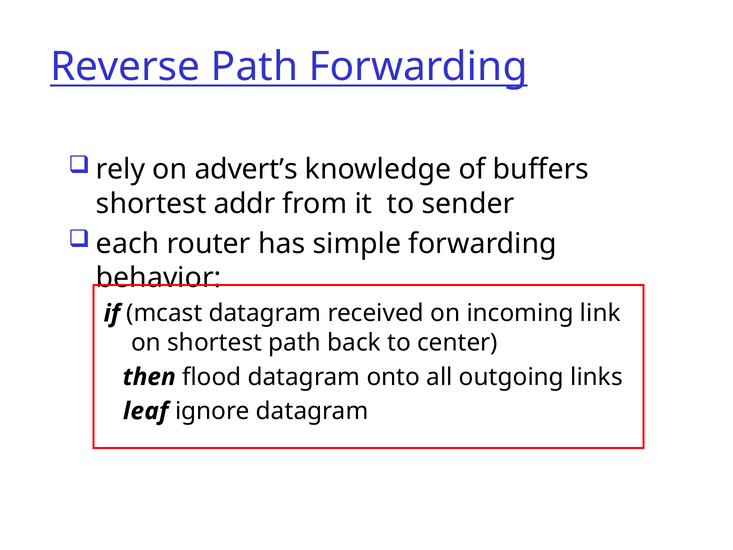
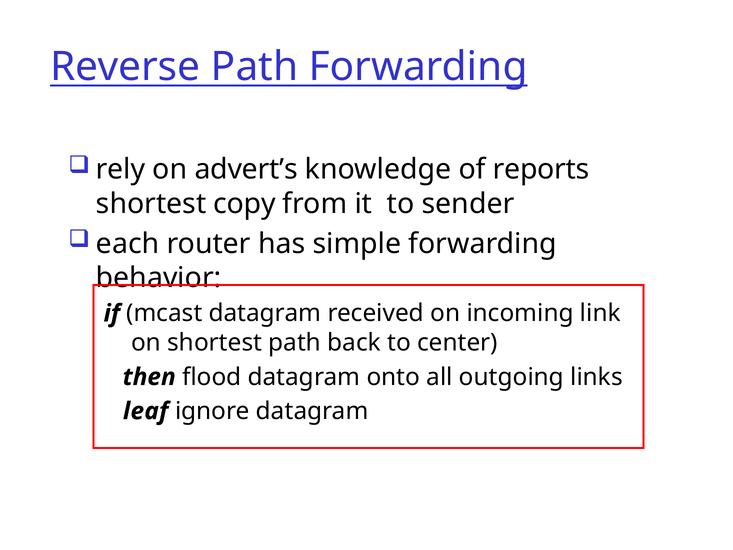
buffers: buffers -> reports
addr: addr -> copy
